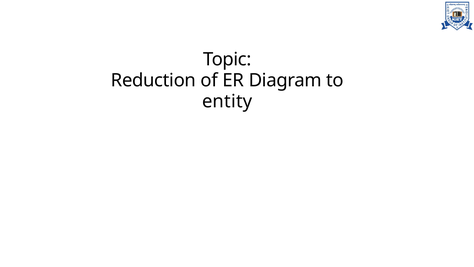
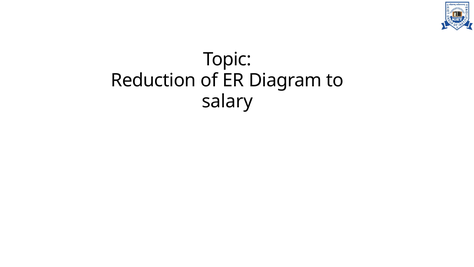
entity: entity -> salary
